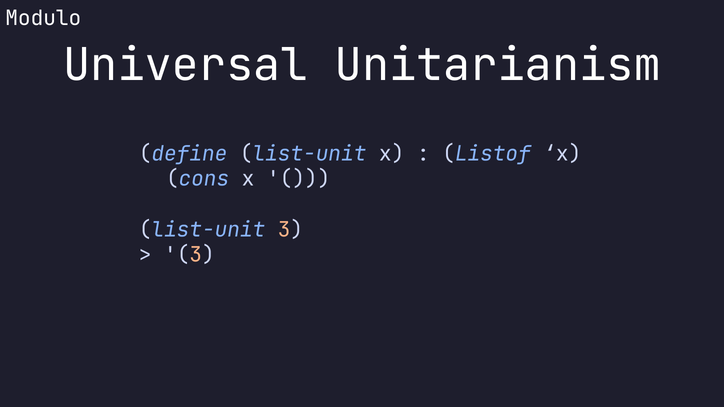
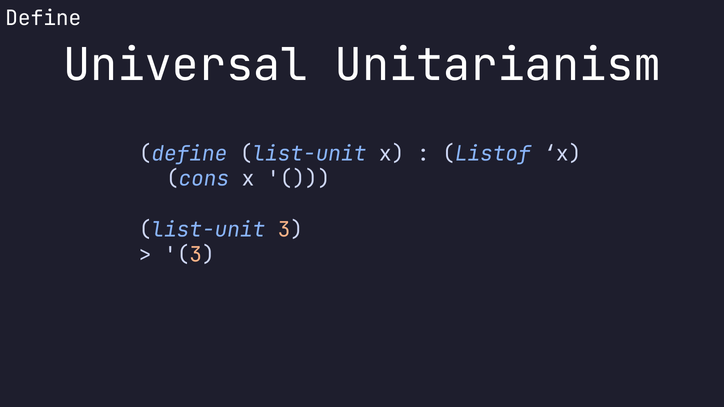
Modulo at (43, 18): Modulo -> Define
